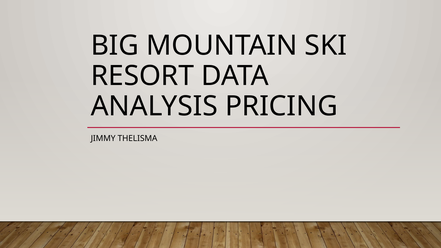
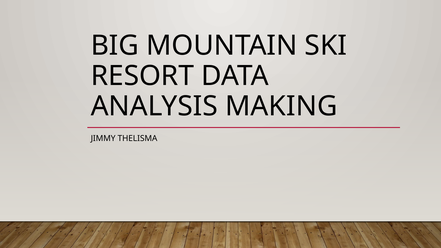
PRICING: PRICING -> MAKING
